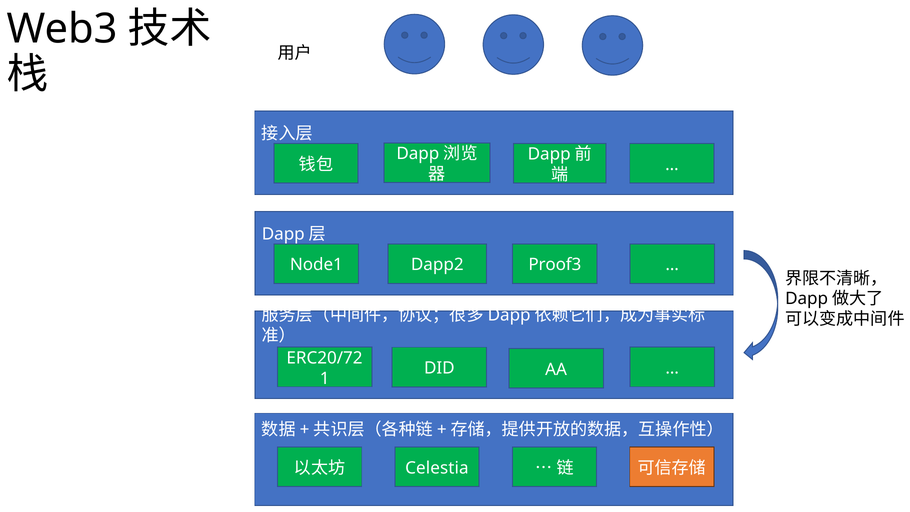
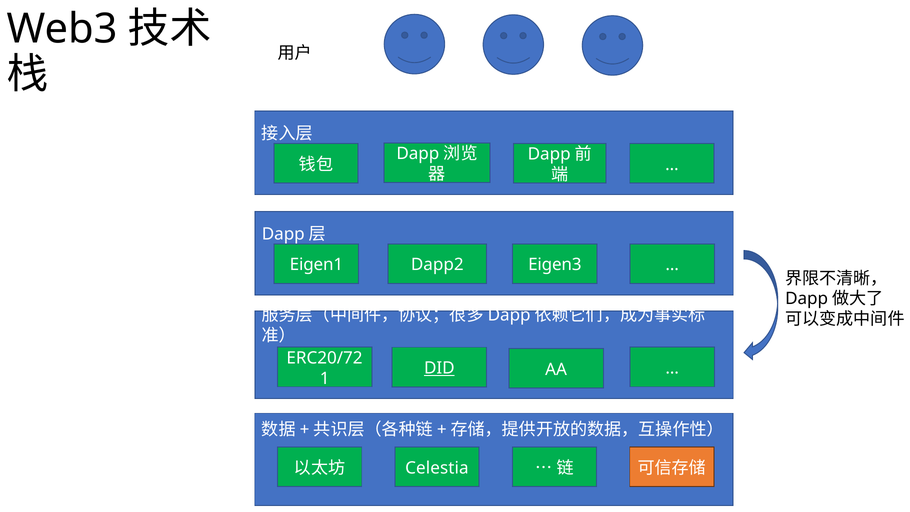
Node1: Node1 -> Eigen1
Proof3: Proof3 -> Eigen3
DID underline: none -> present
